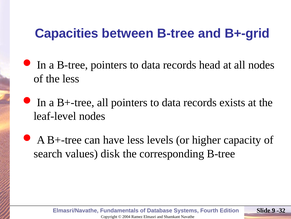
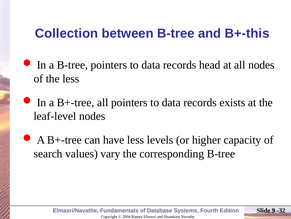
Capacities: Capacities -> Collection
B+-grid: B+-grid -> B+-this
disk: disk -> vary
